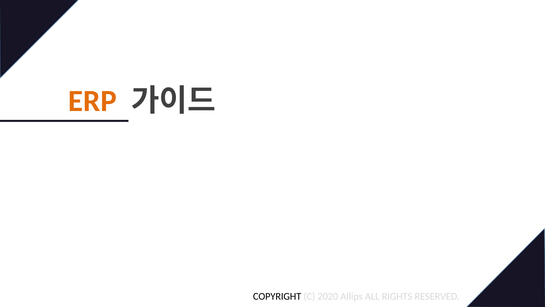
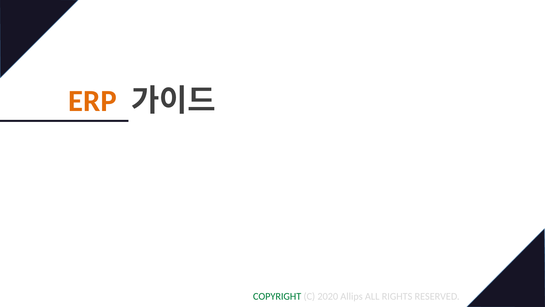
COPYRIGHT colour: black -> green
